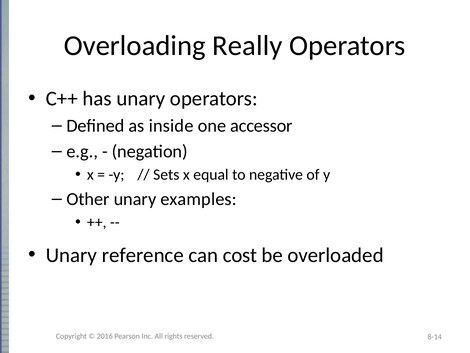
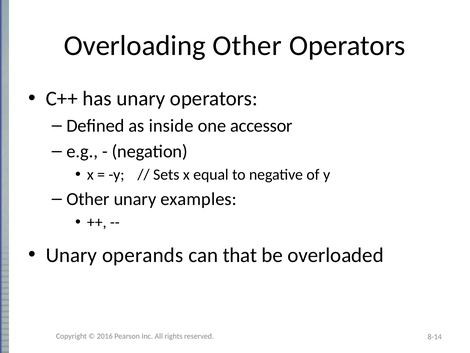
Overloading Really: Really -> Other
reference: reference -> operands
cost: cost -> that
